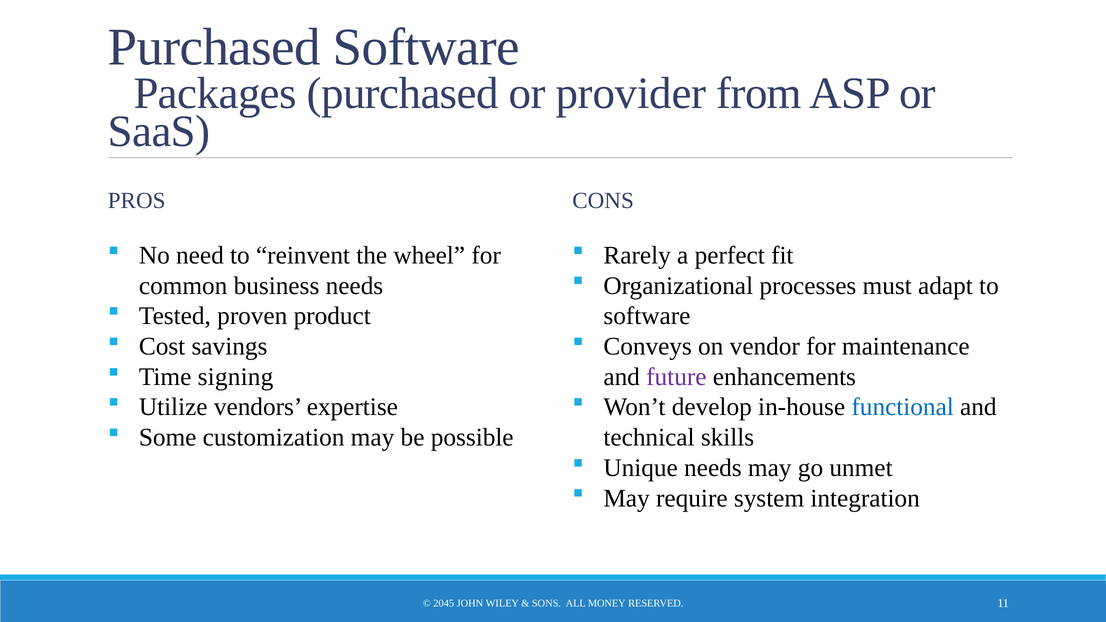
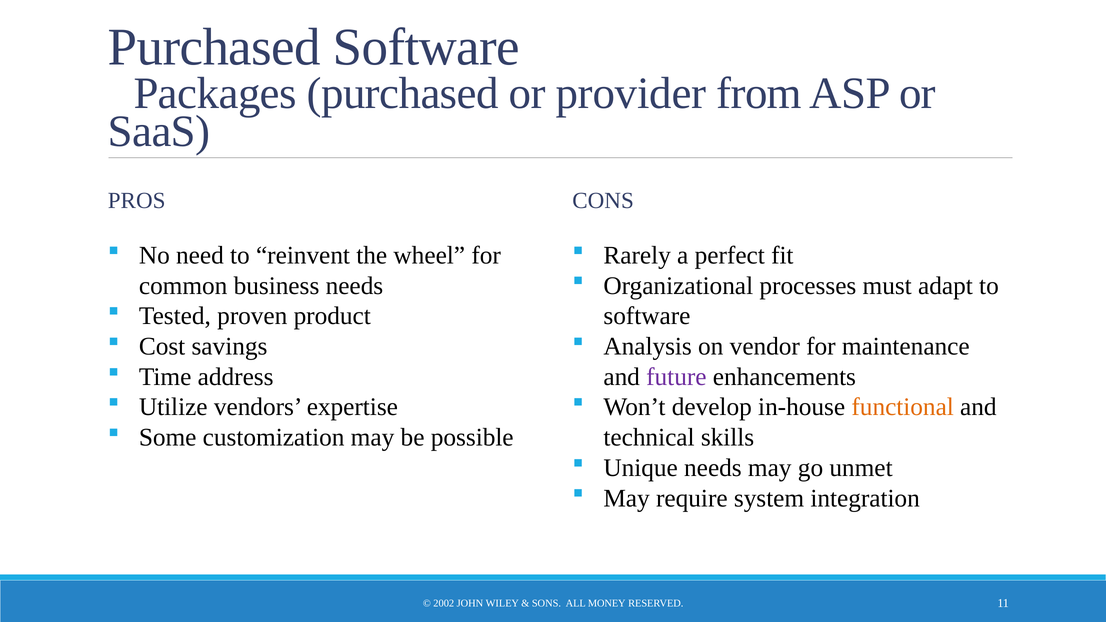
Conveys: Conveys -> Analysis
signing: signing -> address
functional colour: blue -> orange
2045: 2045 -> 2002
